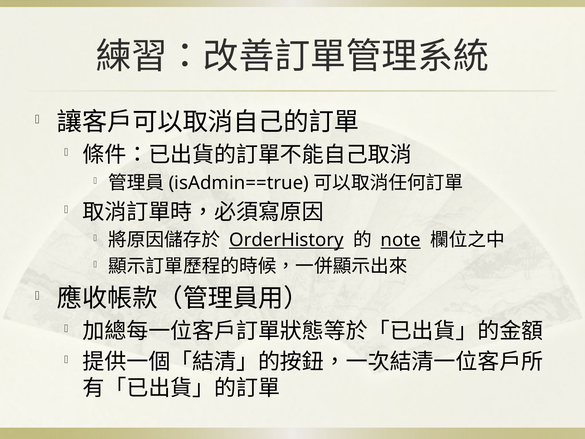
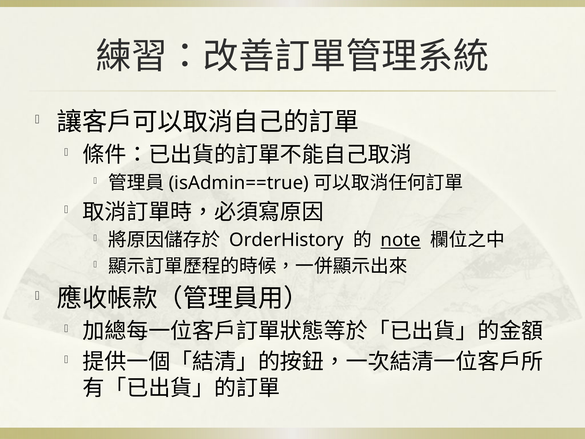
OrderHistory underline: present -> none
